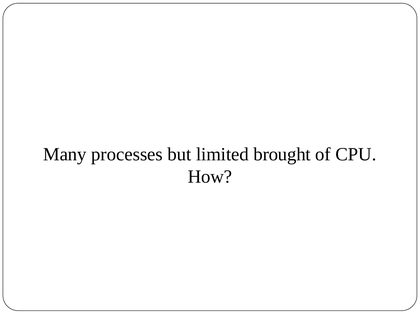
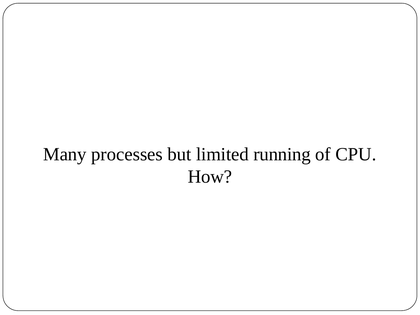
brought: brought -> running
